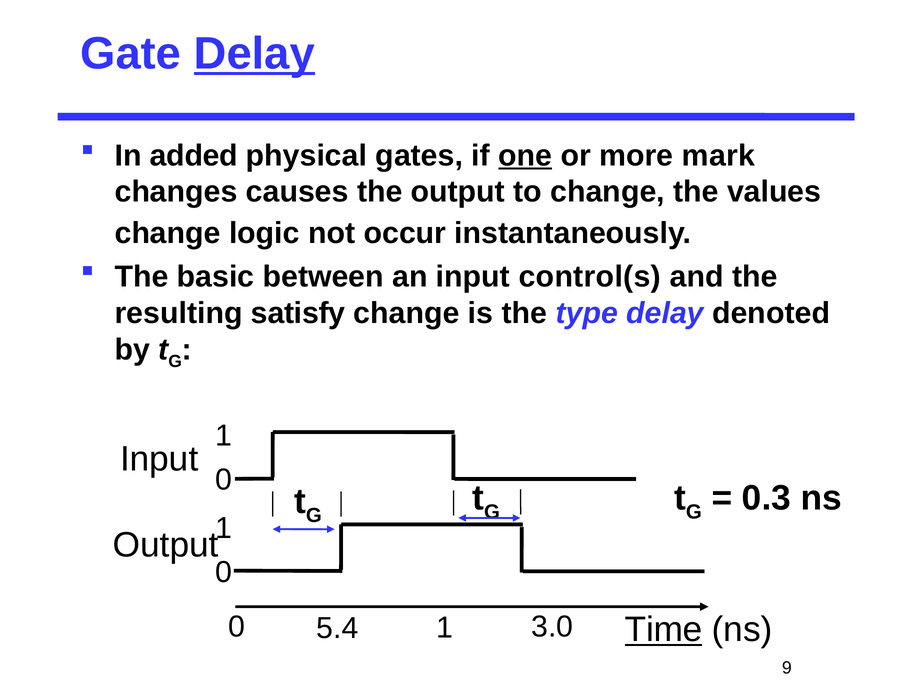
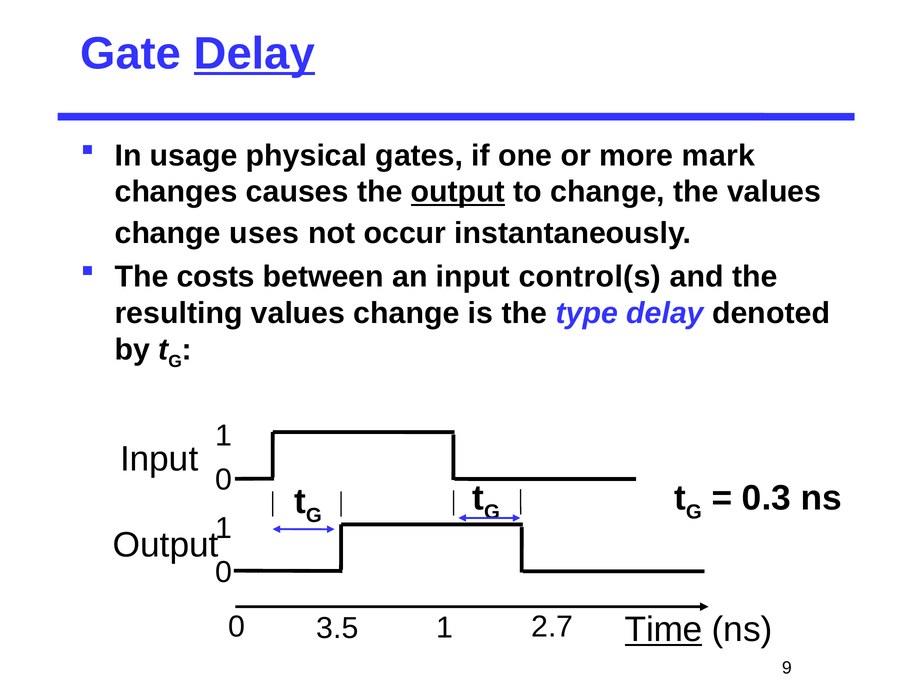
added: added -> usage
one underline: present -> none
output at (458, 192) underline: none -> present
logic: logic -> uses
basic: basic -> costs
resulting satisfy: satisfy -> values
5.4: 5.4 -> 3.5
3.0: 3.0 -> 2.7
